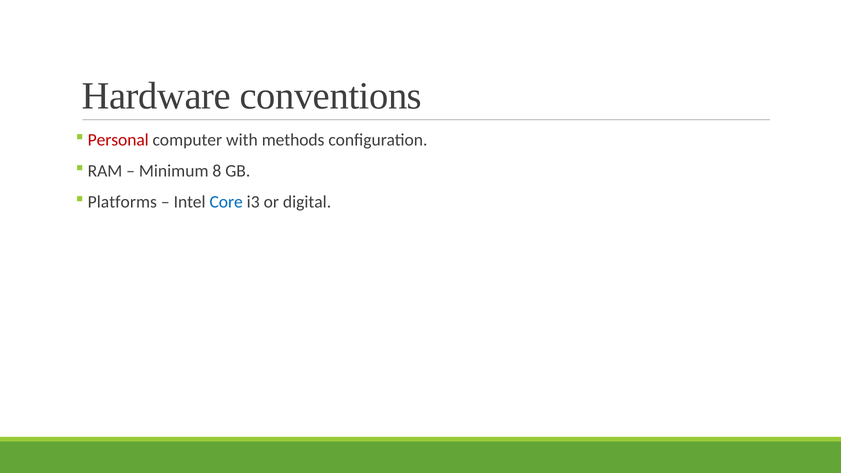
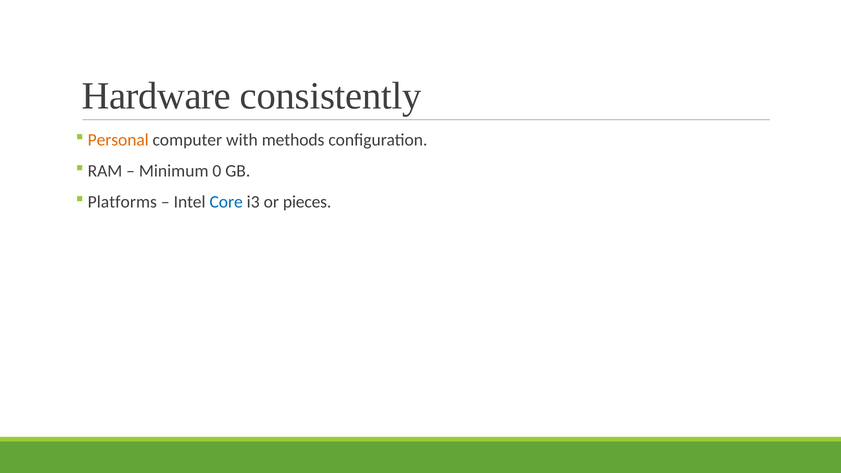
conventions: conventions -> consistently
Personal colour: red -> orange
8: 8 -> 0
digital: digital -> pieces
